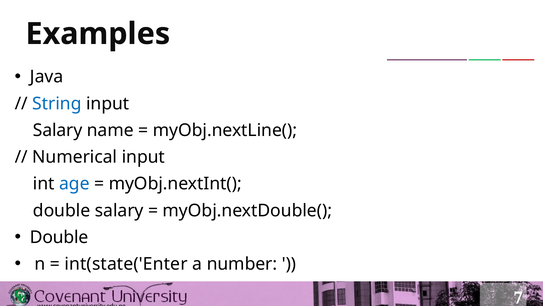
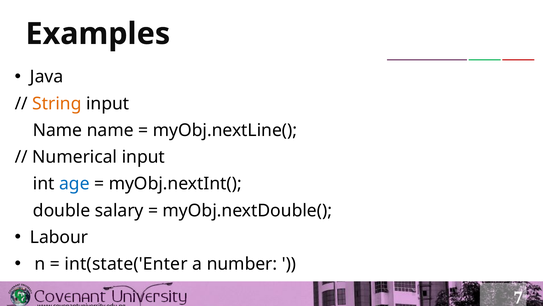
String colour: blue -> orange
Salary at (58, 130): Salary -> Name
Double at (59, 237): Double -> Labour
